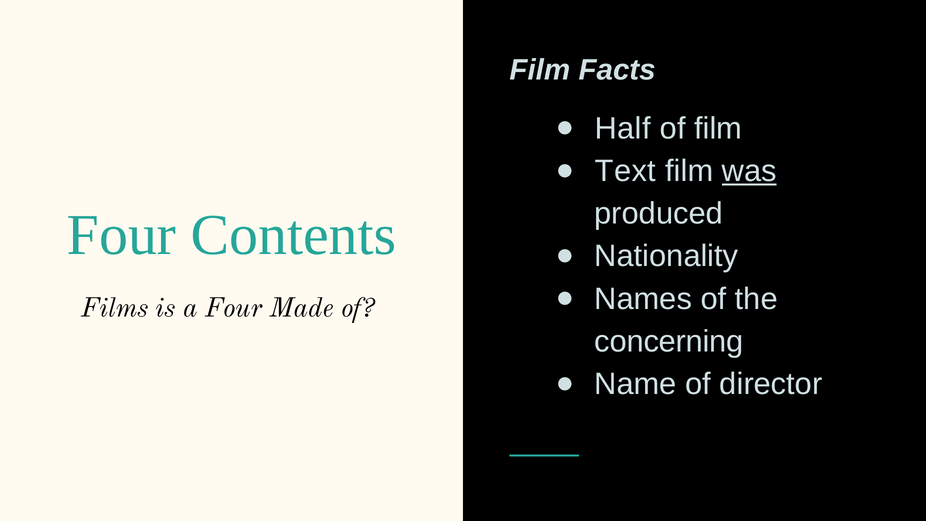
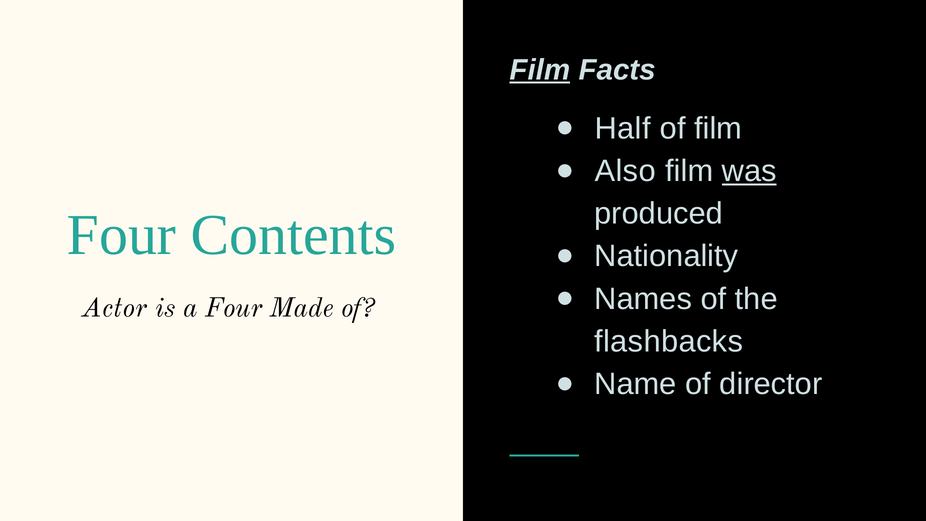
Film at (540, 70) underline: none -> present
Text: Text -> Also
Films: Films -> Actor
concerning: concerning -> flashbacks
